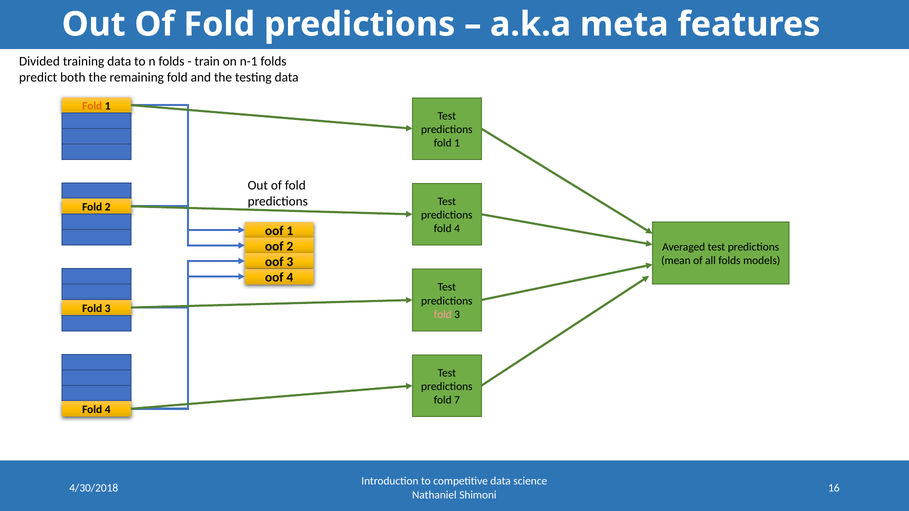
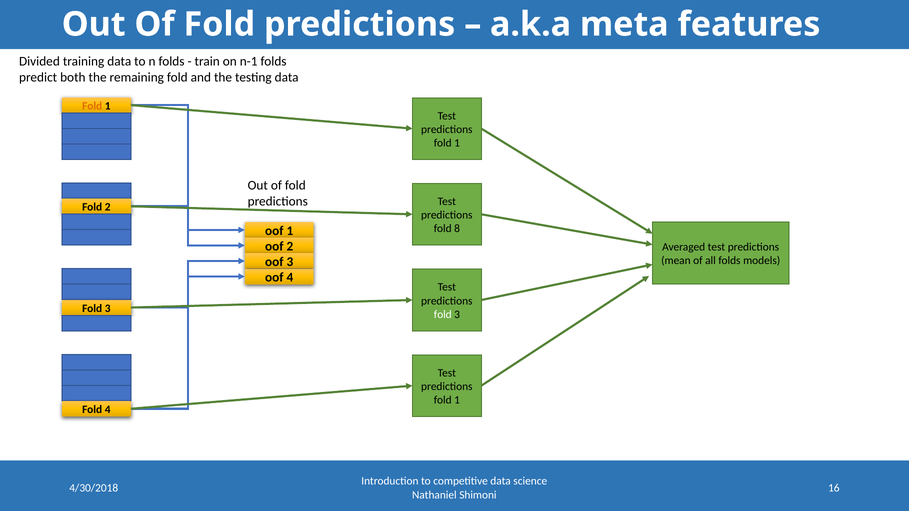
4 at (457, 229): 4 -> 8
fold at (443, 315) colour: pink -> white
7 at (457, 400): 7 -> 1
